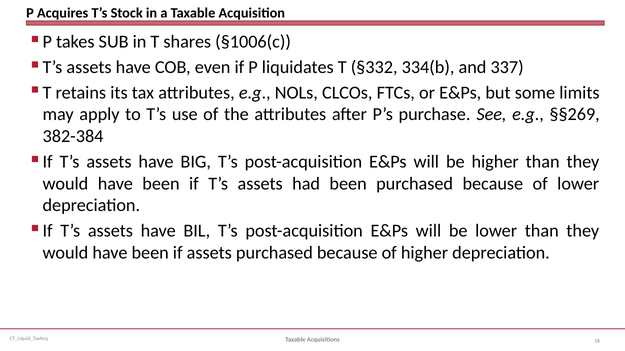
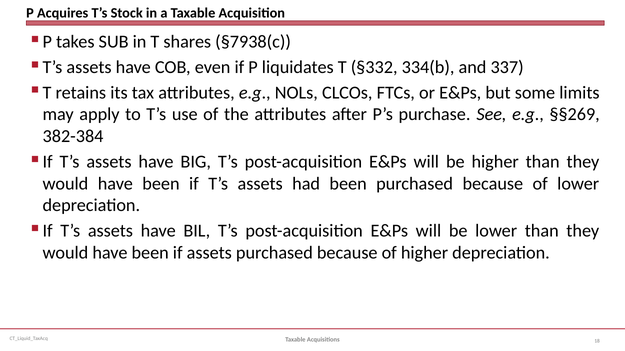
§1006(c: §1006(c -> §7938(c
